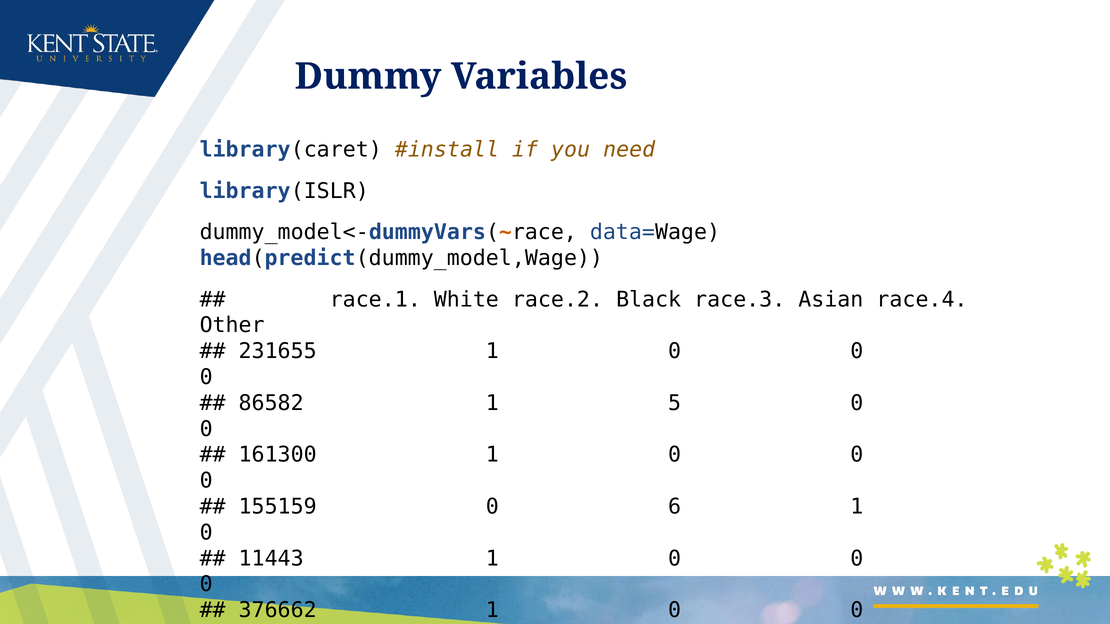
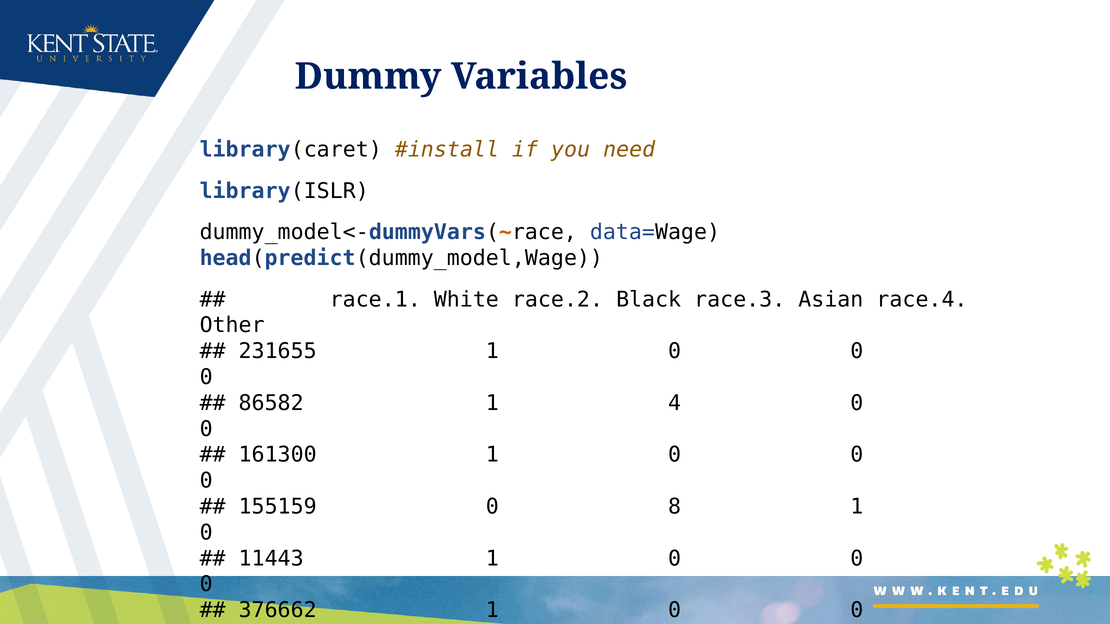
5: 5 -> 4
6: 6 -> 8
